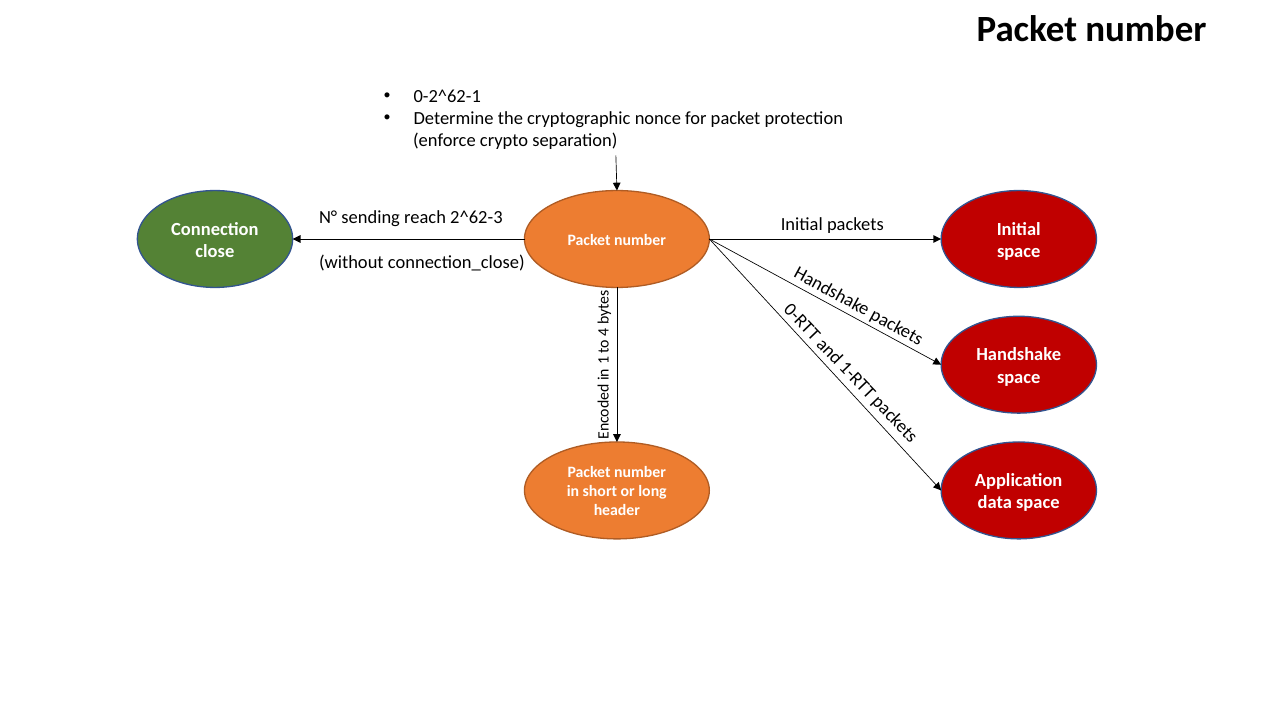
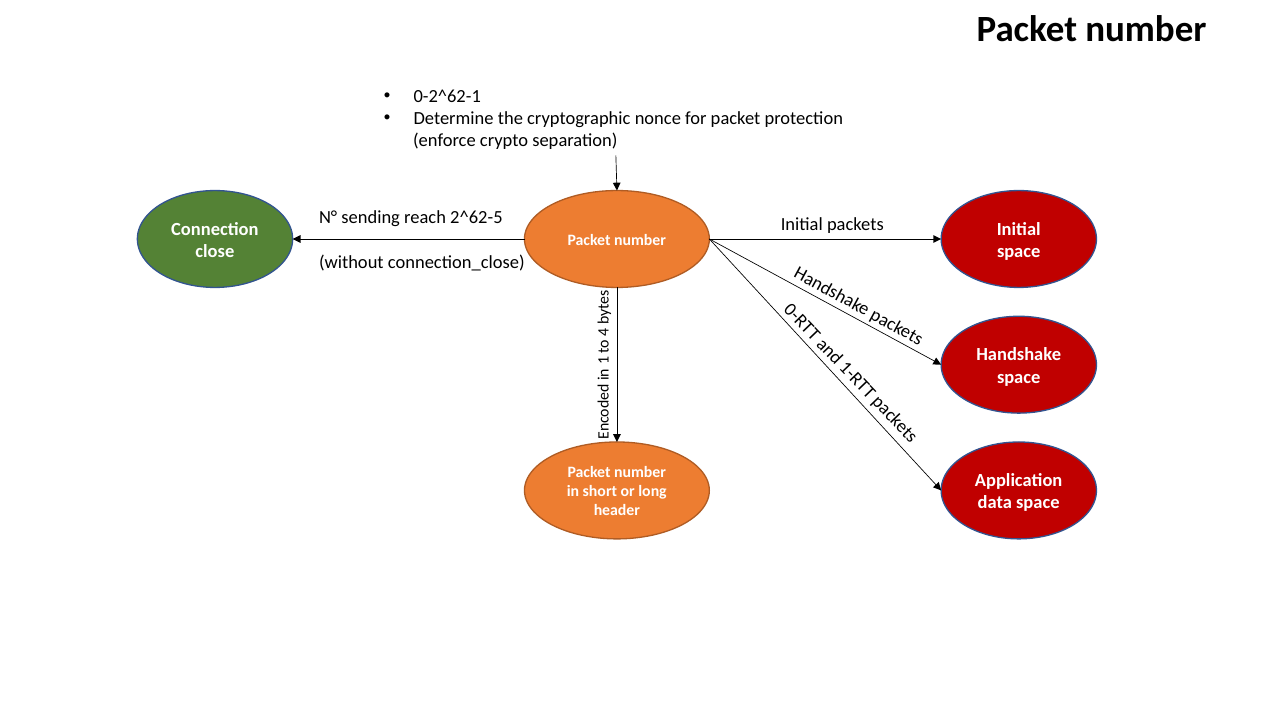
2^62-3: 2^62-3 -> 2^62-5
